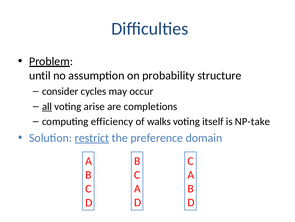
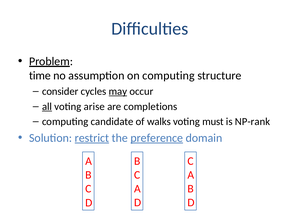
until: until -> time
on probability: probability -> computing
may underline: none -> present
efficiency: efficiency -> candidate
itself: itself -> must
NP-take: NP-take -> NP-rank
preference underline: none -> present
